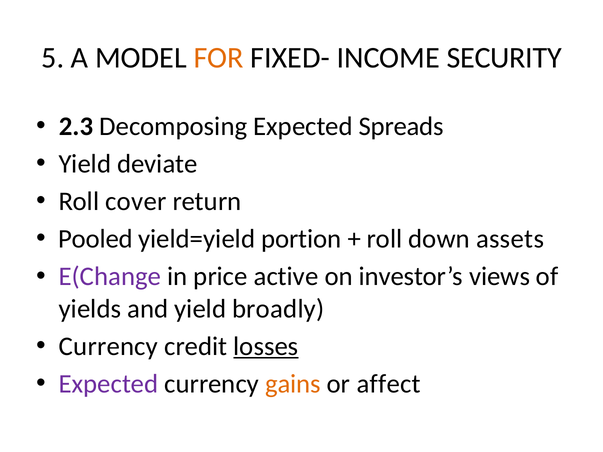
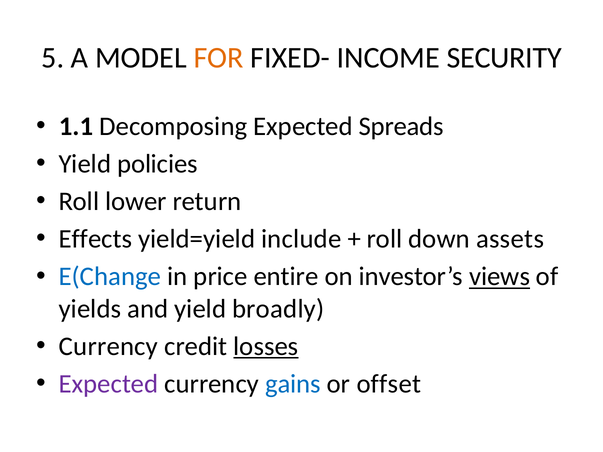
2.3: 2.3 -> 1.1
deviate: deviate -> policies
cover: cover -> lower
Pooled: Pooled -> Effects
portion: portion -> include
E(Change colour: purple -> blue
active: active -> entire
views underline: none -> present
gains colour: orange -> blue
affect: affect -> offset
